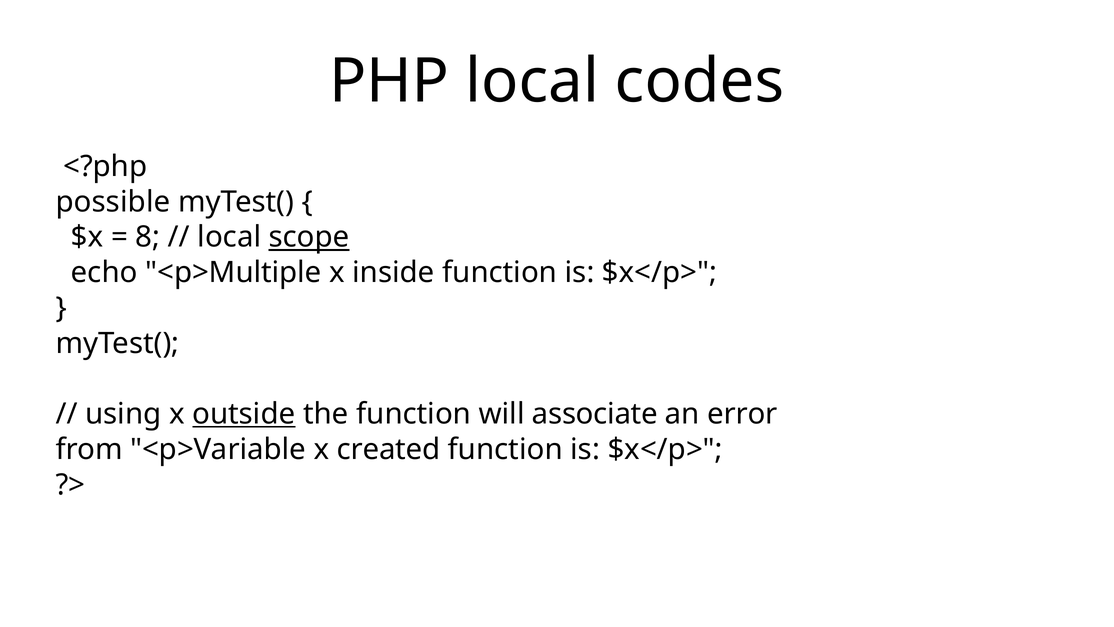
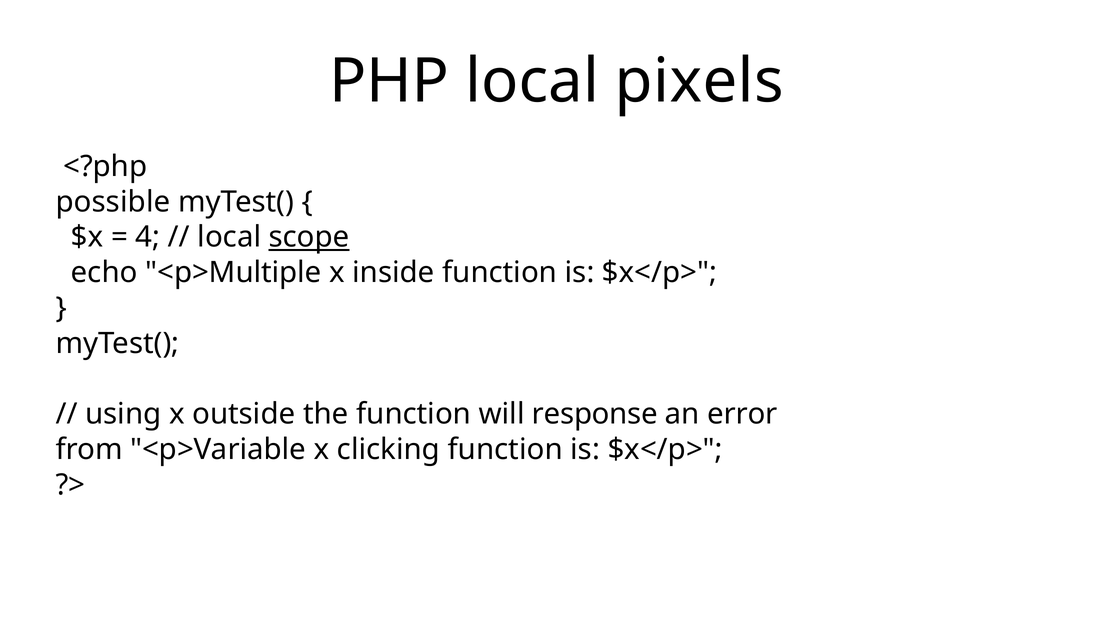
codes: codes -> pixels
8: 8 -> 4
outside underline: present -> none
associate: associate -> response
created: created -> clicking
